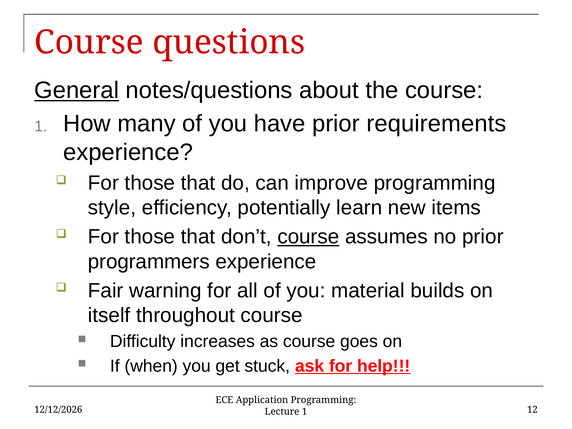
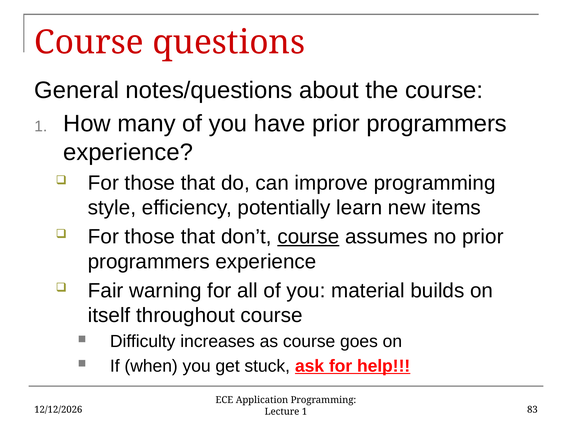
General underline: present -> none
have prior requirements: requirements -> programmers
12: 12 -> 83
